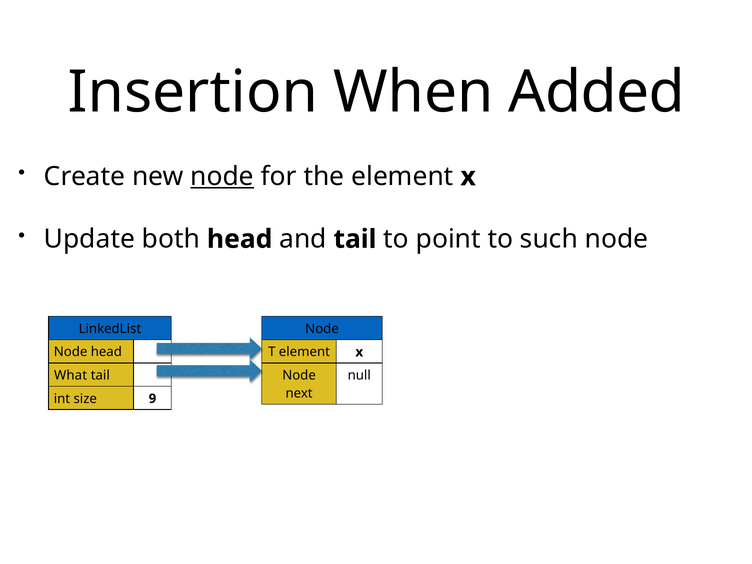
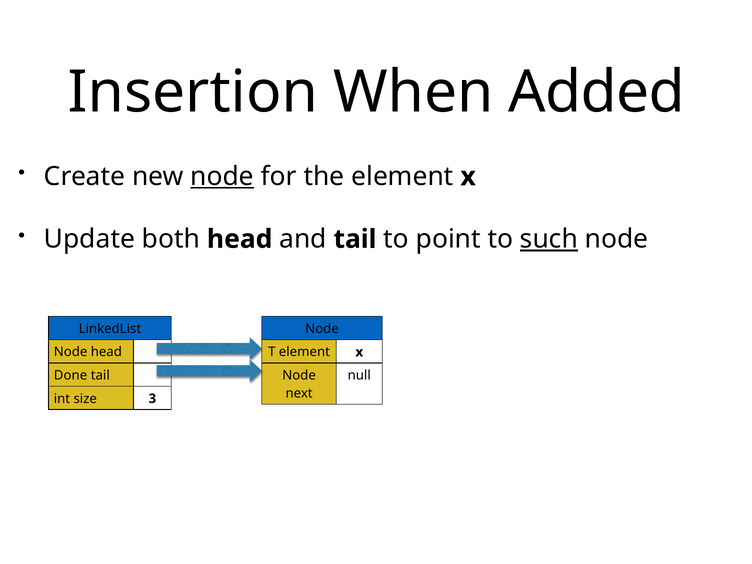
such underline: none -> present
What: What -> Done
9: 9 -> 3
